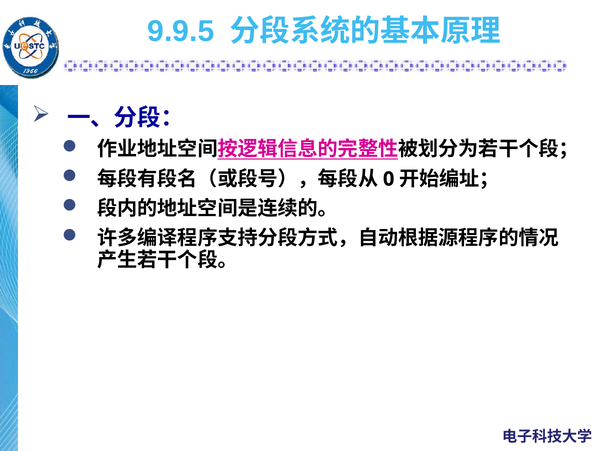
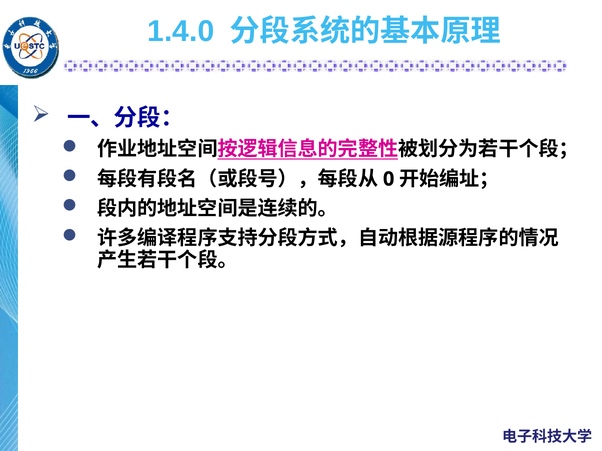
9.9.5: 9.9.5 -> 1.4.0
